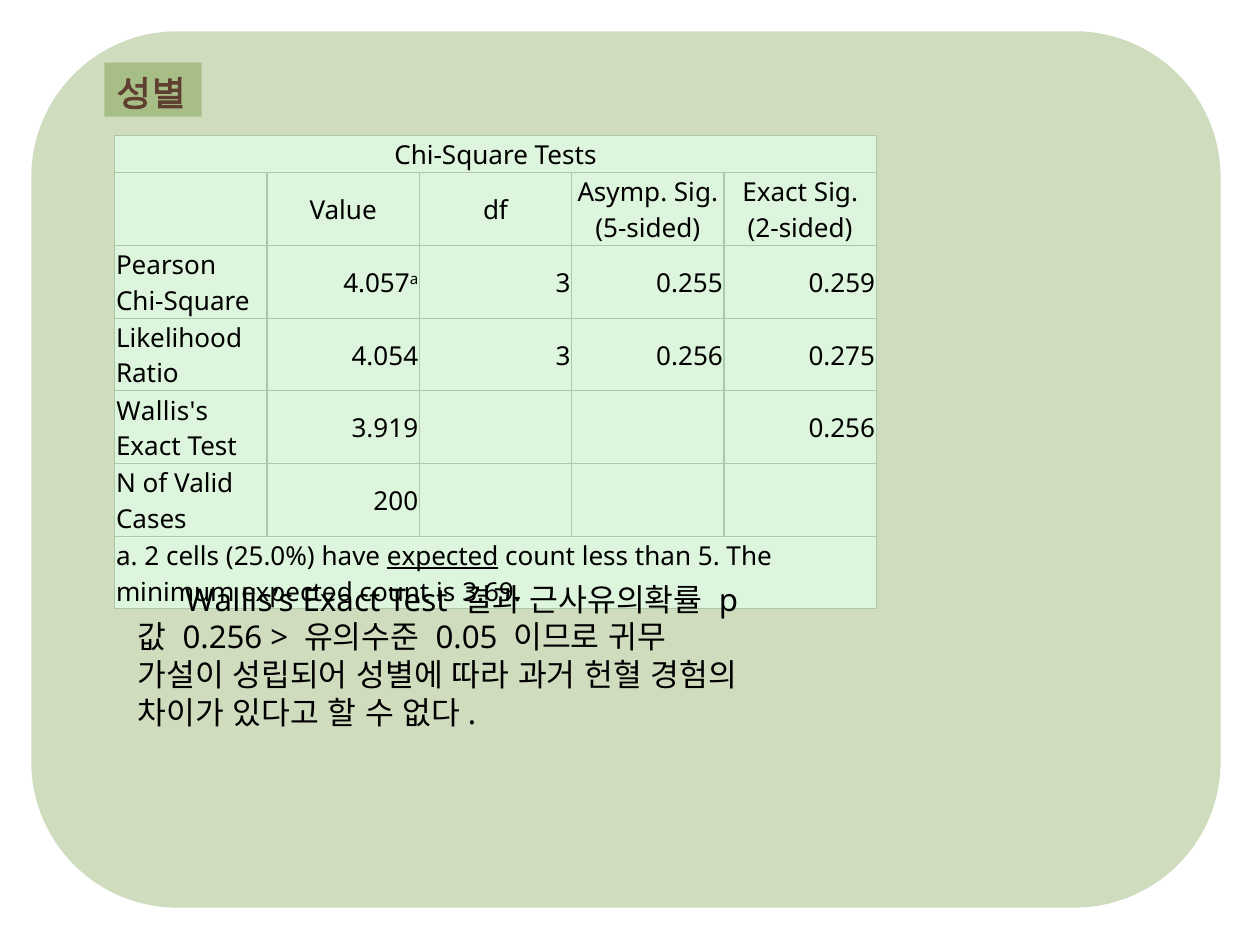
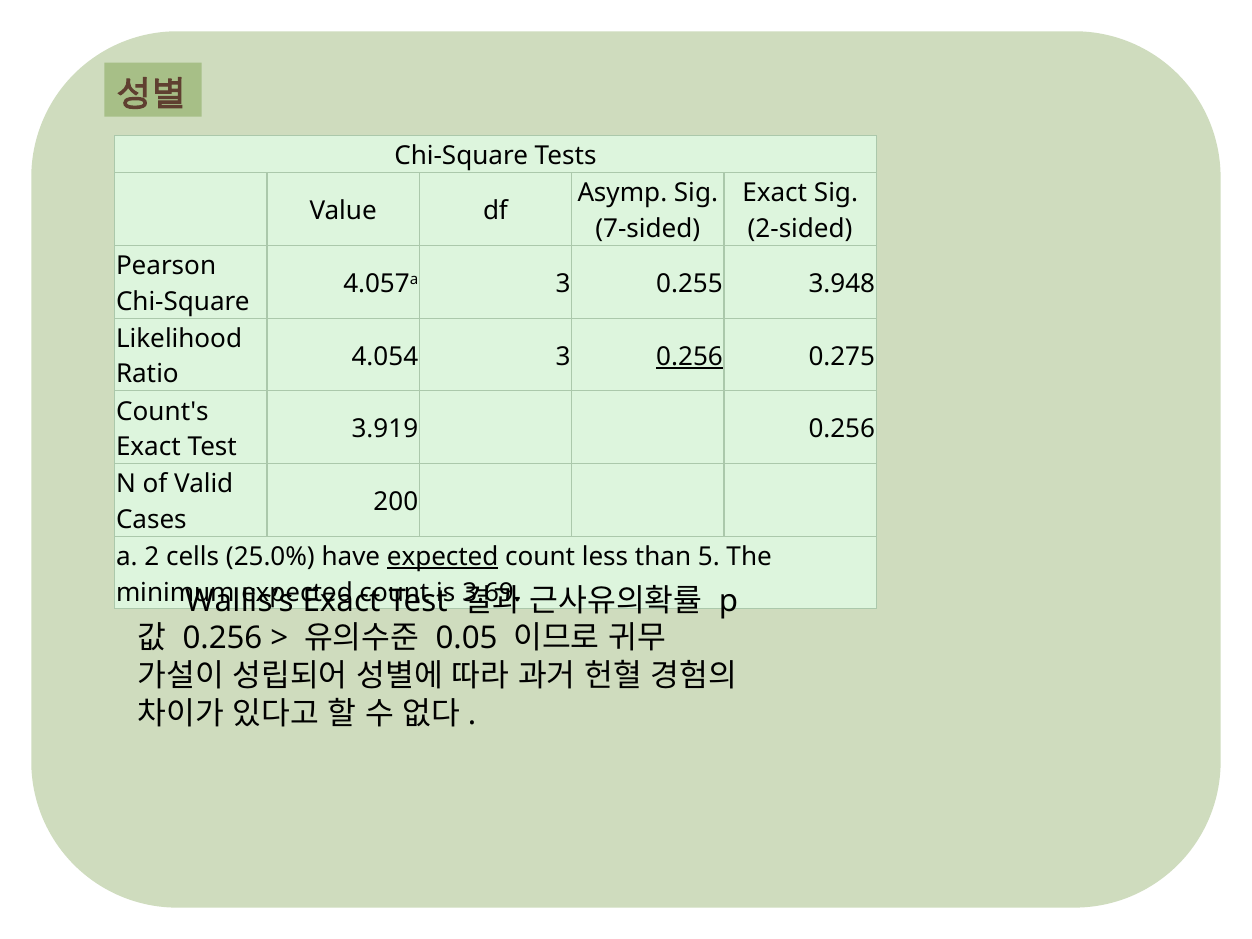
5-sided: 5-sided -> 7-sided
0.259: 0.259 -> 3.948
0.256 at (690, 357) underline: none -> present
Wallis's: Wallis's -> Count's
